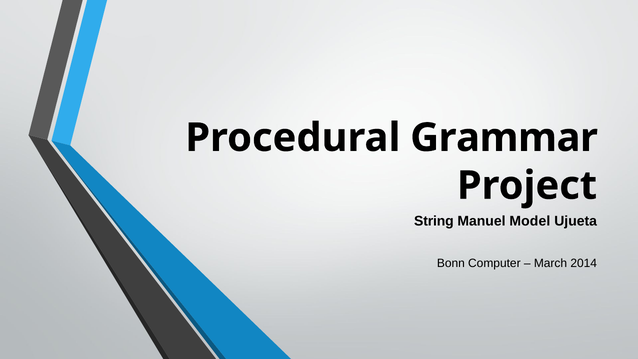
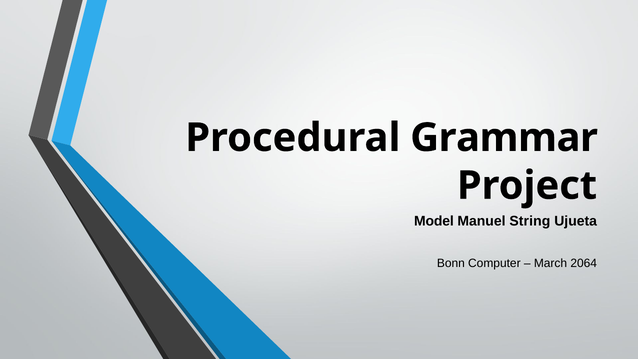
String: String -> Model
Model: Model -> String
2014: 2014 -> 2064
